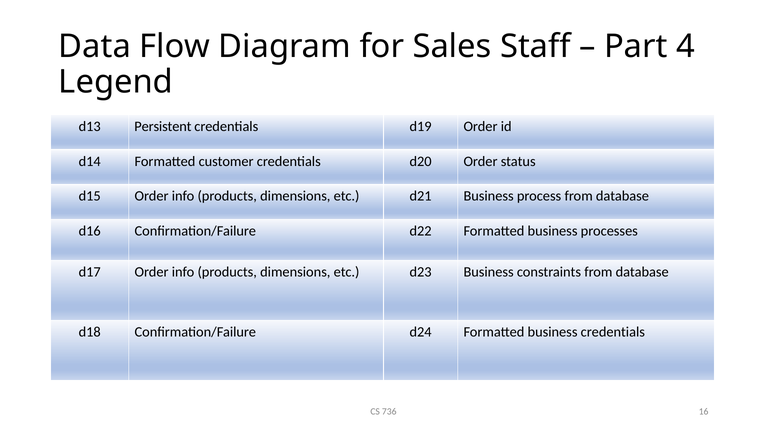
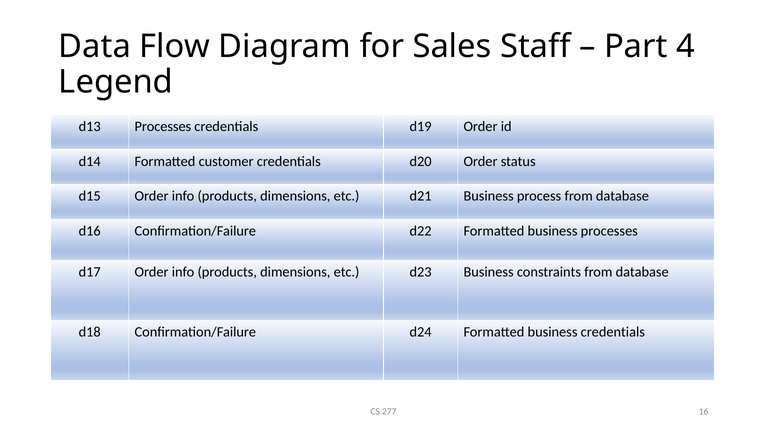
d13 Persistent: Persistent -> Processes
736: 736 -> 277
